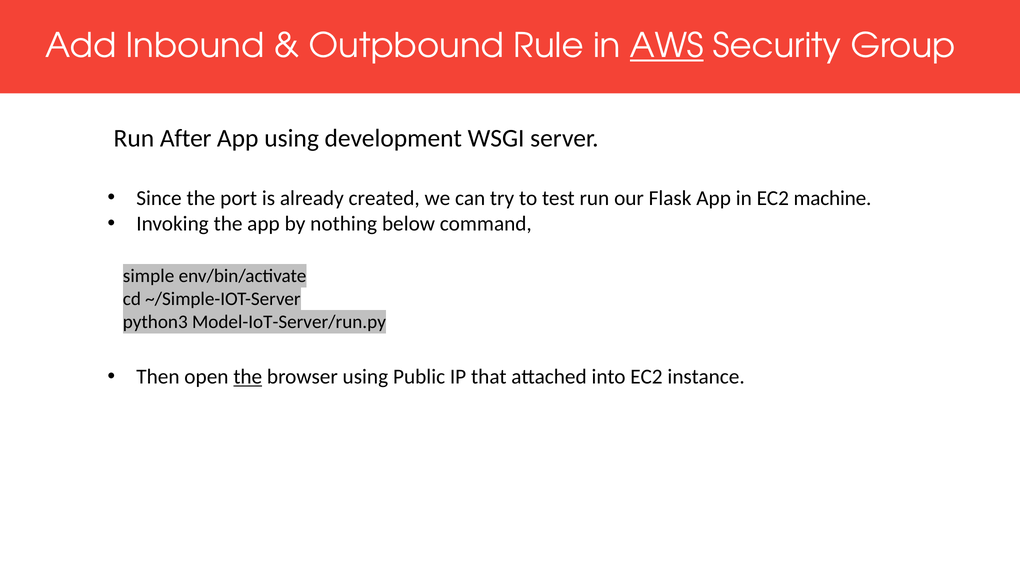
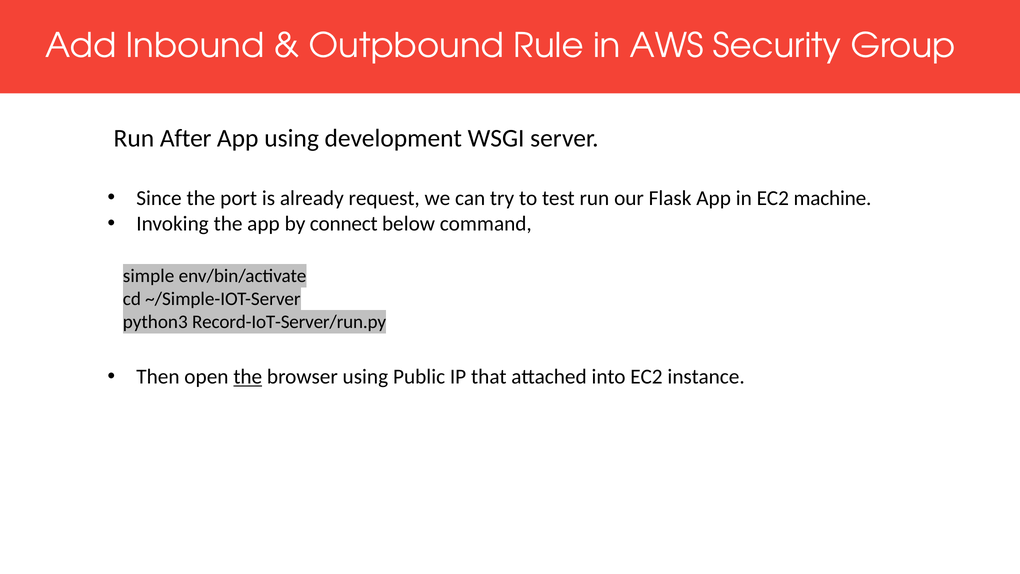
AWS underline: present -> none
created: created -> request
nothing: nothing -> connect
Model-IoT-Server/run.py: Model-IoT-Server/run.py -> Record-IoT-Server/run.py
